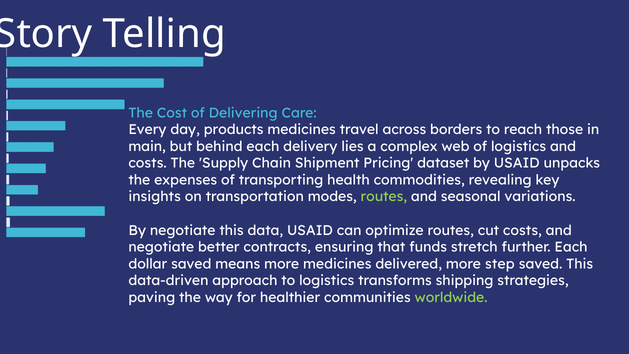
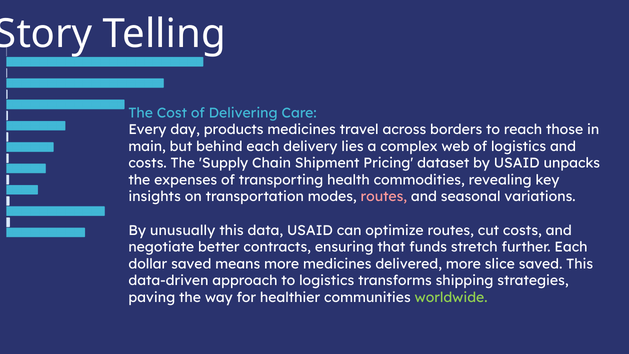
routes at (384, 197) colour: light green -> pink
By negotiate: negotiate -> unusually
step: step -> slice
